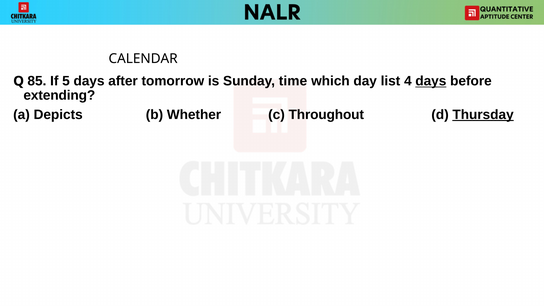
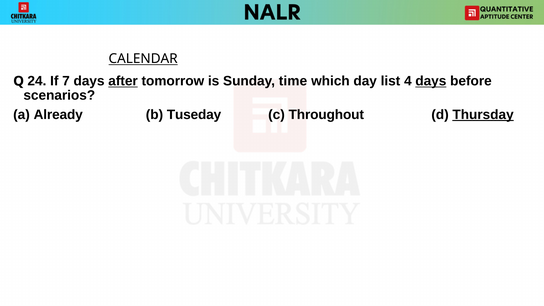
CALENDAR underline: none -> present
85: 85 -> 24
5: 5 -> 7
after underline: none -> present
extending: extending -> scenarios
Depicts: Depicts -> Already
Whether: Whether -> Tuseday
